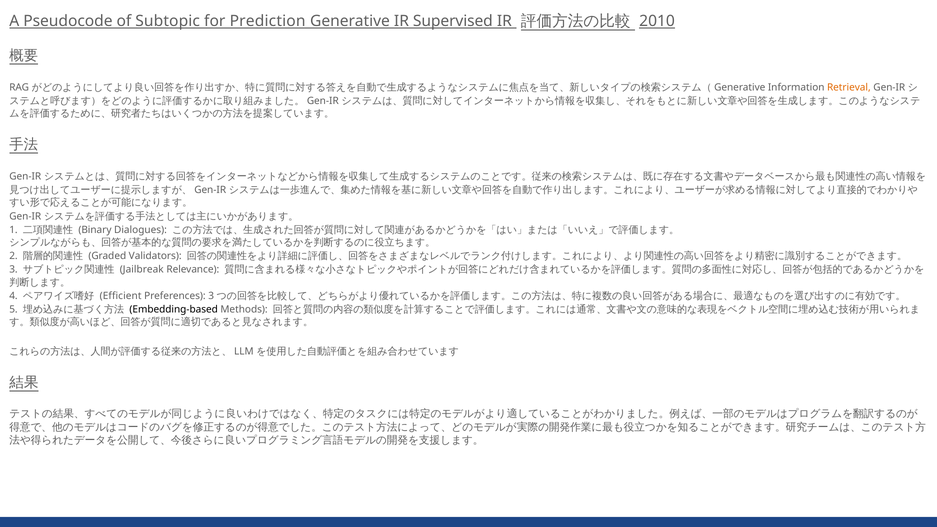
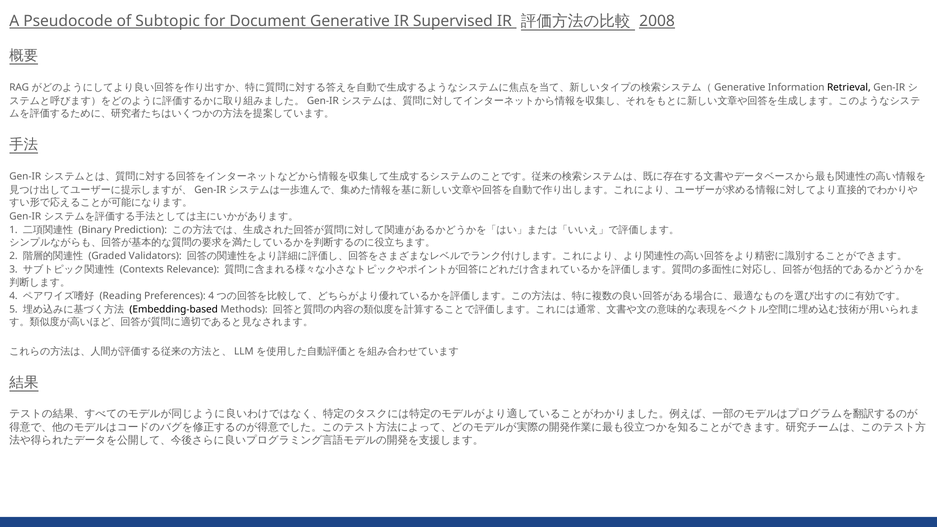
Prediction: Prediction -> Document
2010: 2010 -> 2008
Retrieval colour: orange -> black
Dialogues: Dialogues -> Prediction
Jailbreak: Jailbreak -> Contexts
Efficient: Efficient -> Reading
Preferences 3: 3 -> 4
